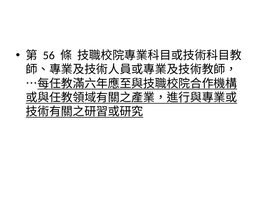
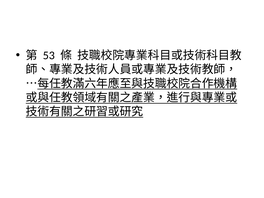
56: 56 -> 53
